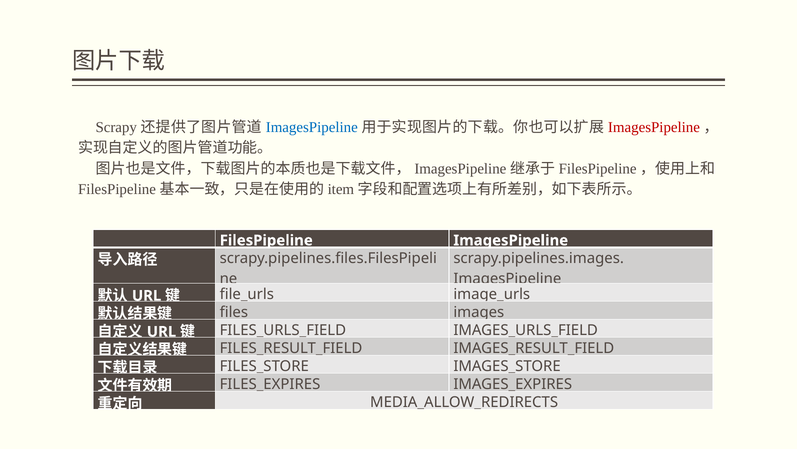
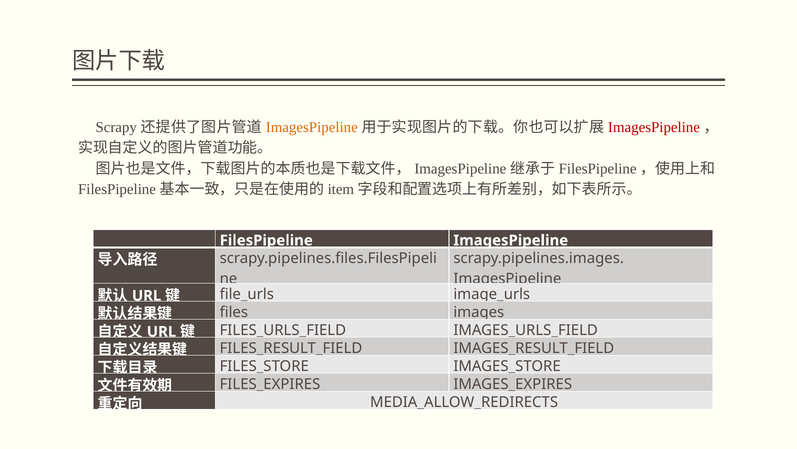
ImagesPipeline at (312, 127) colour: blue -> orange
